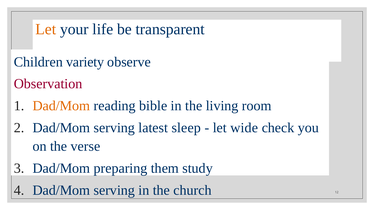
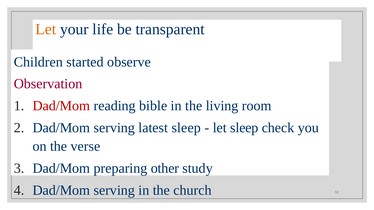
variety: variety -> started
Dad/Mom at (61, 106) colour: orange -> red
let wide: wide -> sleep
them: them -> other
